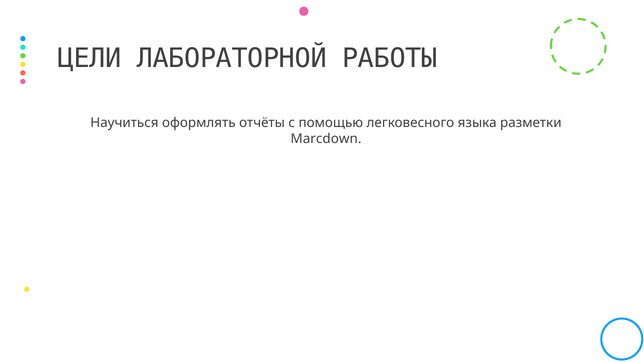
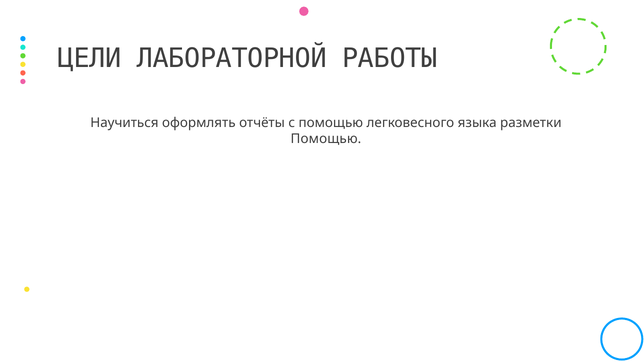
Marcdown at (326, 139): Marcdown -> Помощью
